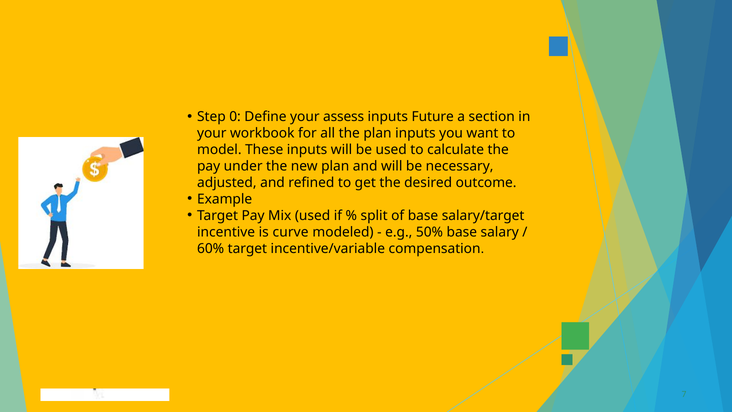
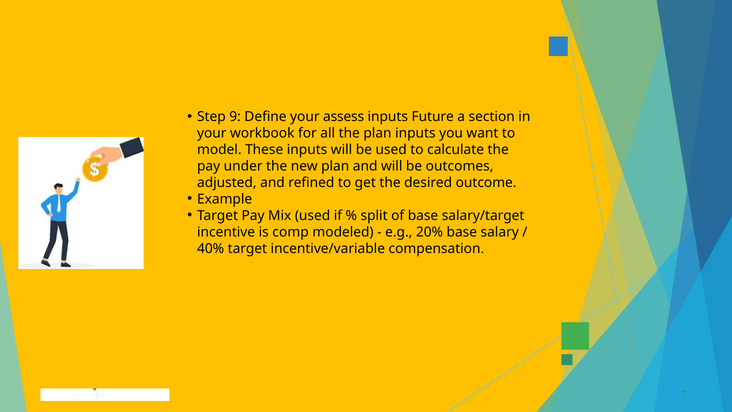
0: 0 -> 9
necessary: necessary -> outcomes
curve: curve -> comp
50%: 50% -> 20%
60%: 60% -> 40%
